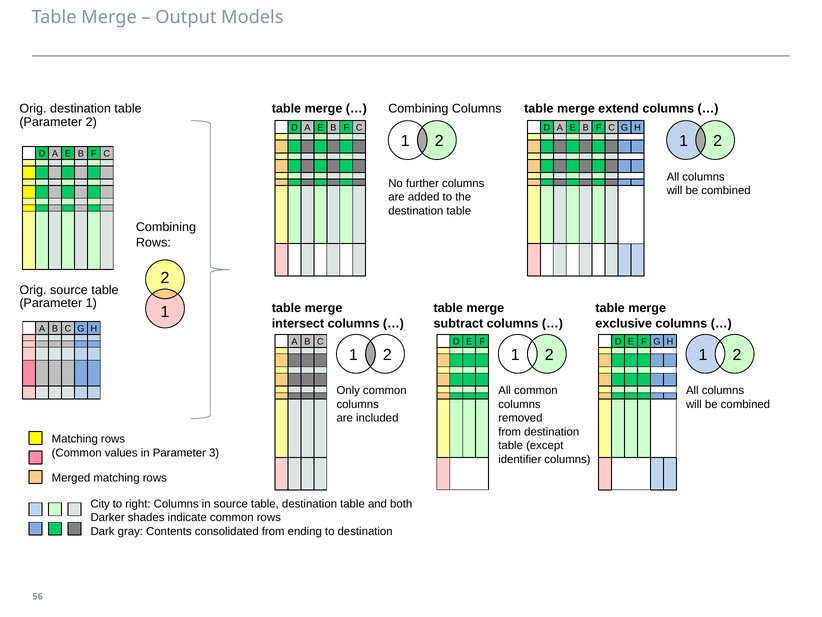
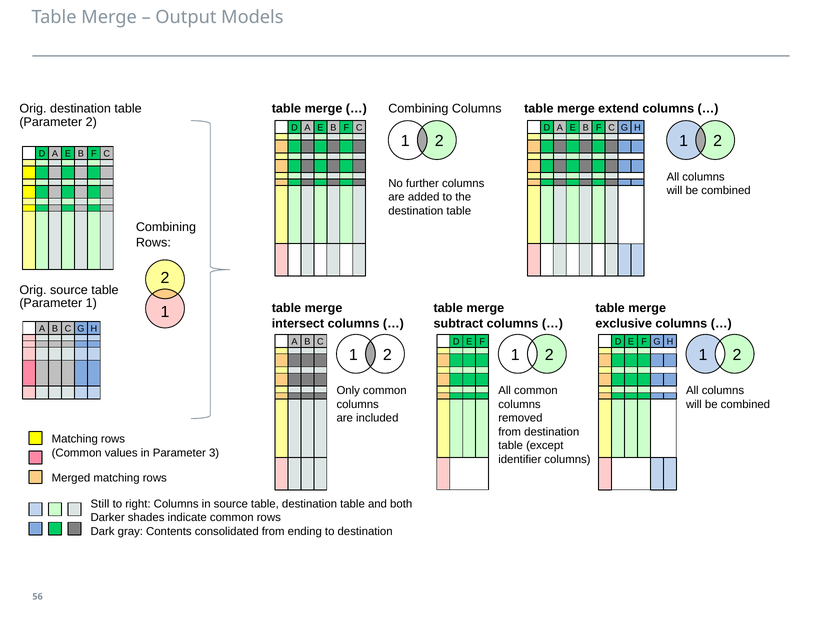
City: City -> Still
